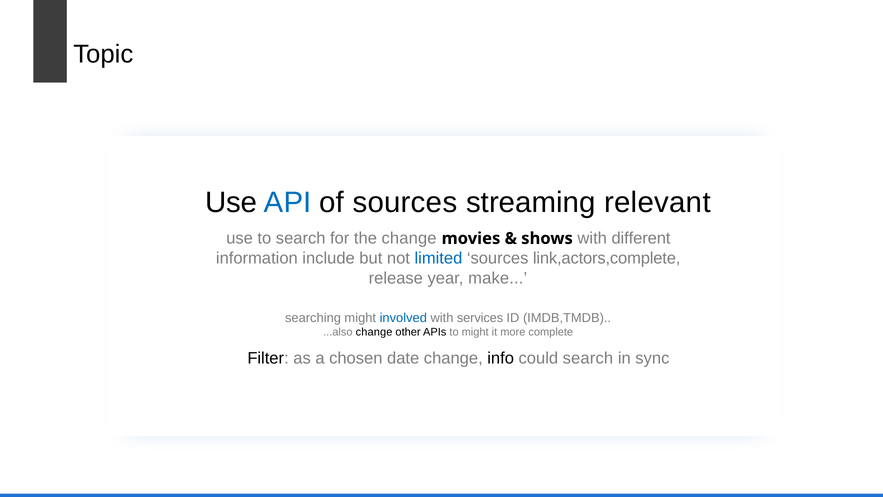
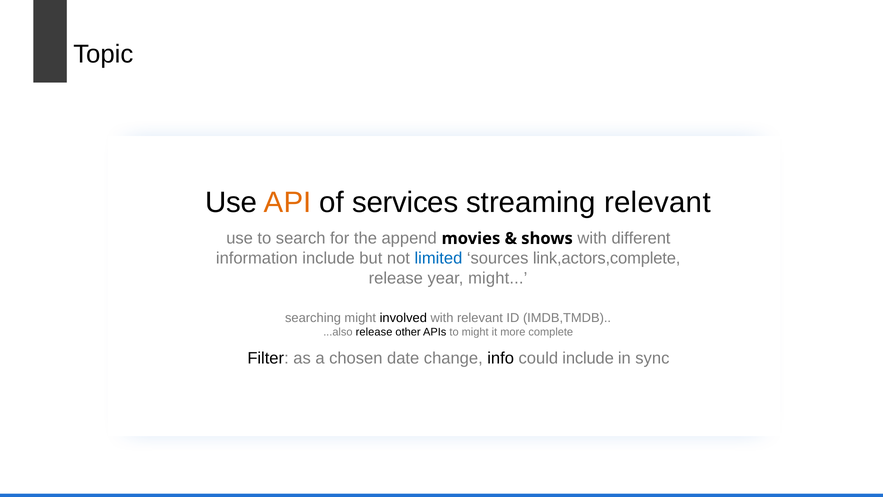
API colour: blue -> orange
of sources: sources -> services
the change: change -> append
year make: make -> might
involved colour: blue -> black
with services: services -> relevant
...also change: change -> release
could search: search -> include
